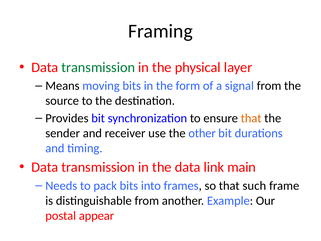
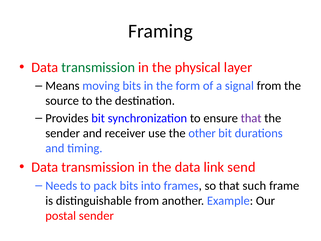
that at (251, 118) colour: orange -> purple
main: main -> send
postal appear: appear -> sender
